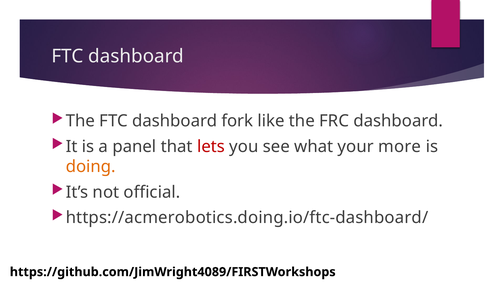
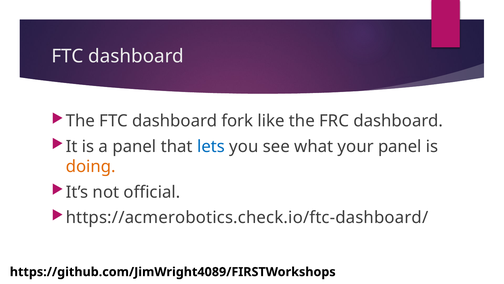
lets colour: red -> blue
your more: more -> panel
https://acmerobotics.doing.io/ftc-dashboard/: https://acmerobotics.doing.io/ftc-dashboard/ -> https://acmerobotics.check.io/ftc-dashboard/
